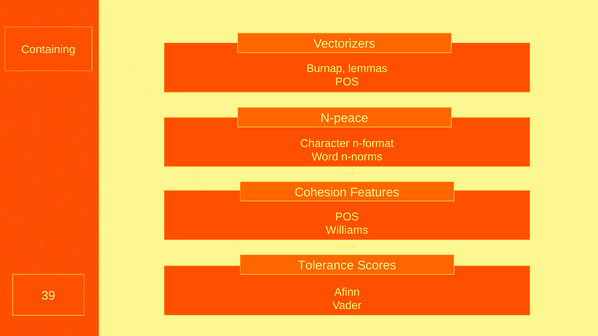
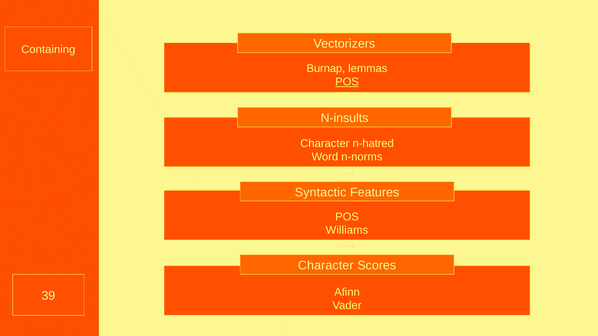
POS at (347, 82) underline: none -> present
N-peace: N-peace -> N-insults
n-format: n-format -> n-hatred
Cohesion: Cohesion -> Syntactic
Tolerance at (326, 266): Tolerance -> Character
